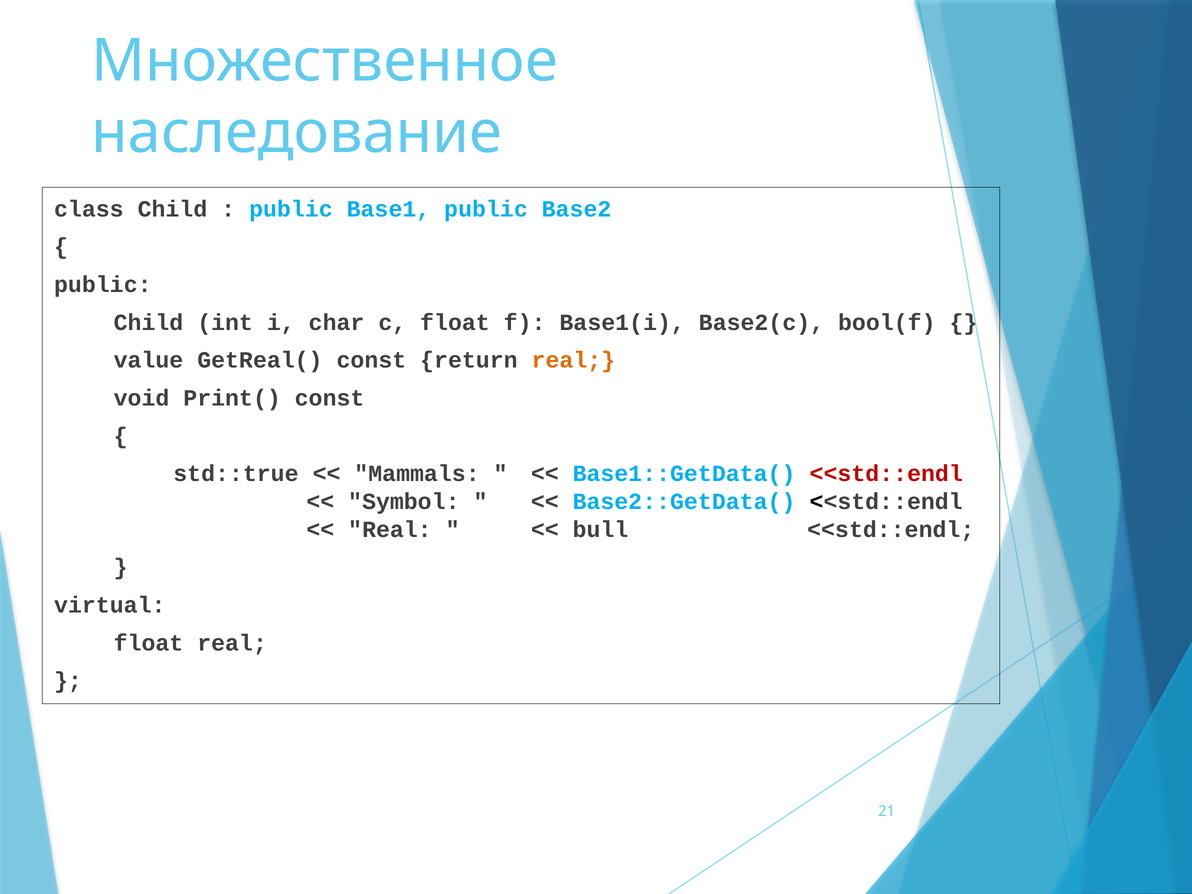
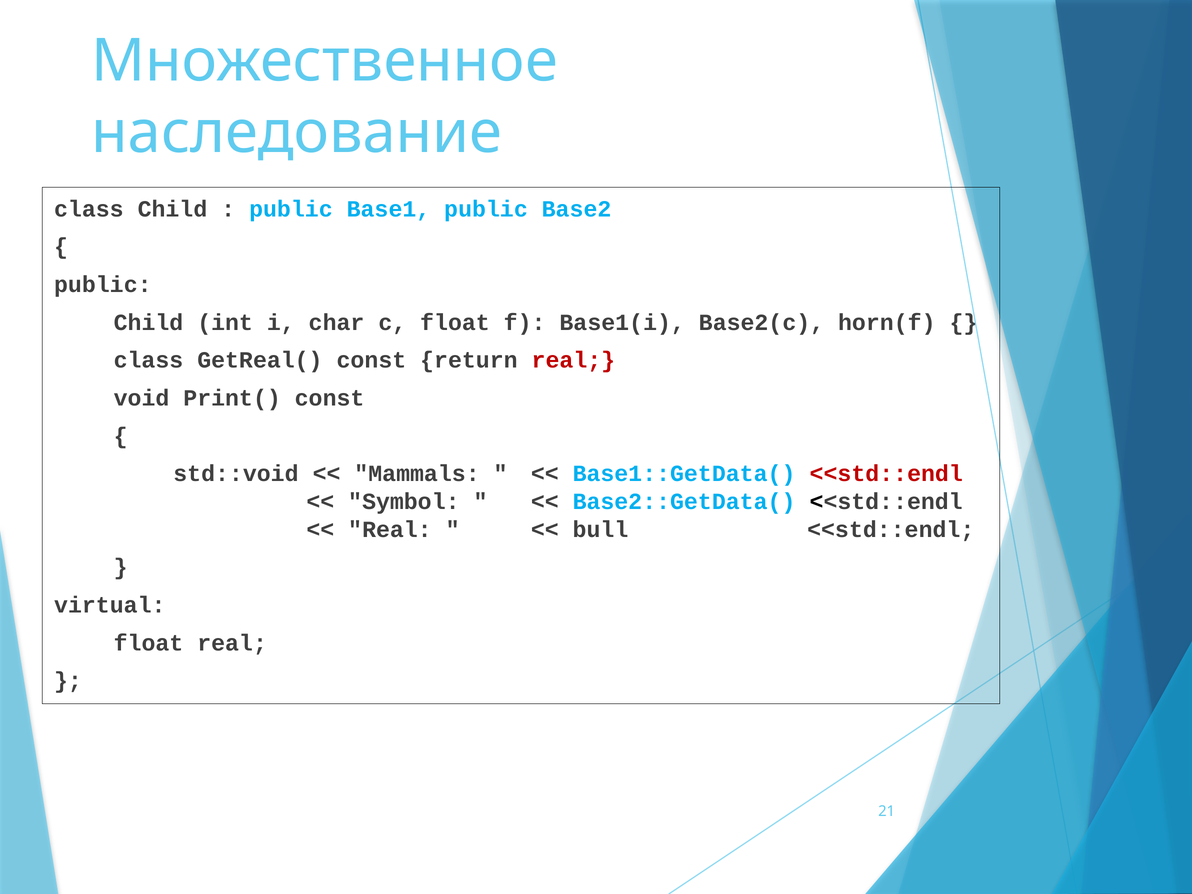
bool(f: bool(f -> horn(f
value at (148, 360): value -> class
real at (573, 360) colour: orange -> red
std::true: std::true -> std::void
